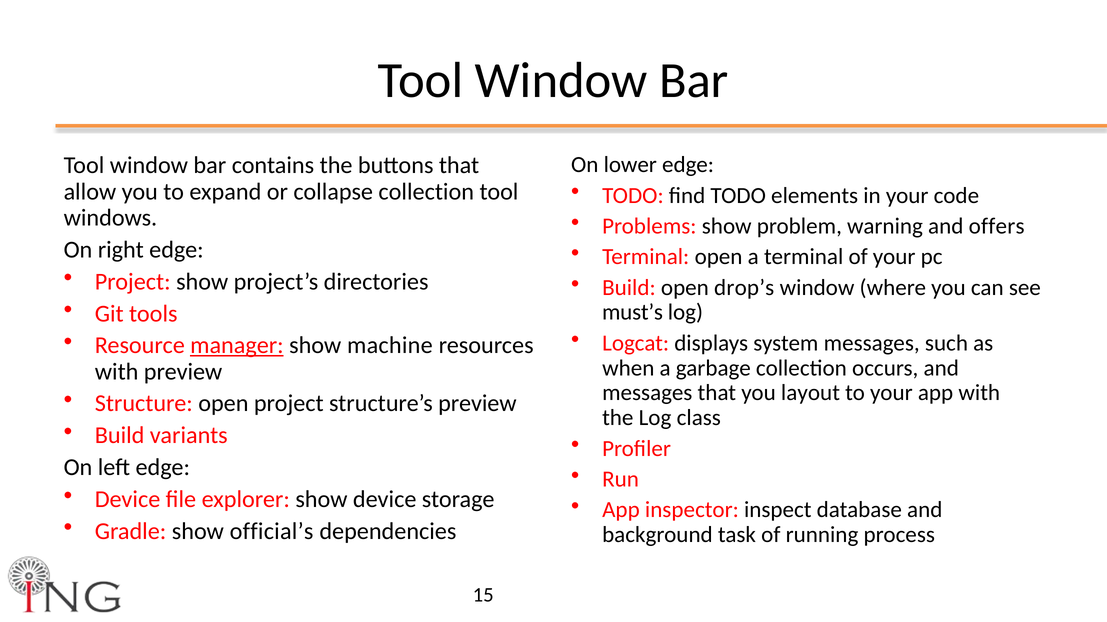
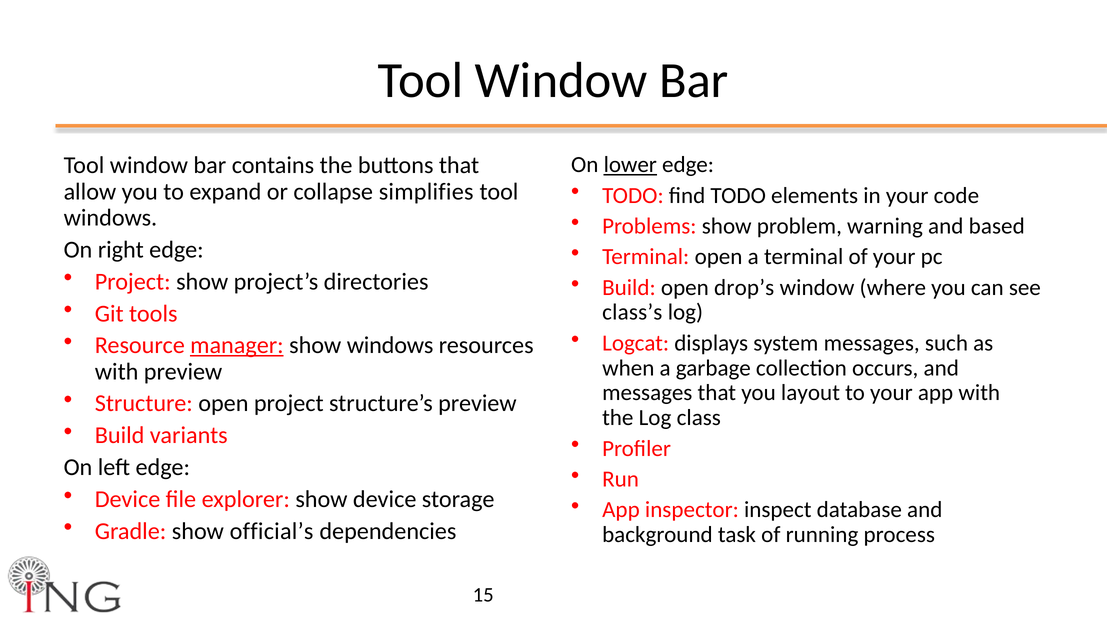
lower underline: none -> present
collapse collection: collection -> simplifies
offers: offers -> based
must’s: must’s -> class’s
show machine: machine -> windows
